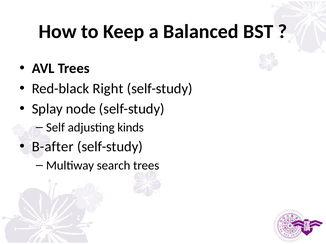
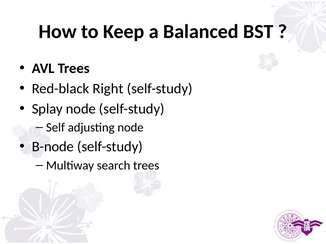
adjusting kinds: kinds -> node
B-after: B-after -> B-node
